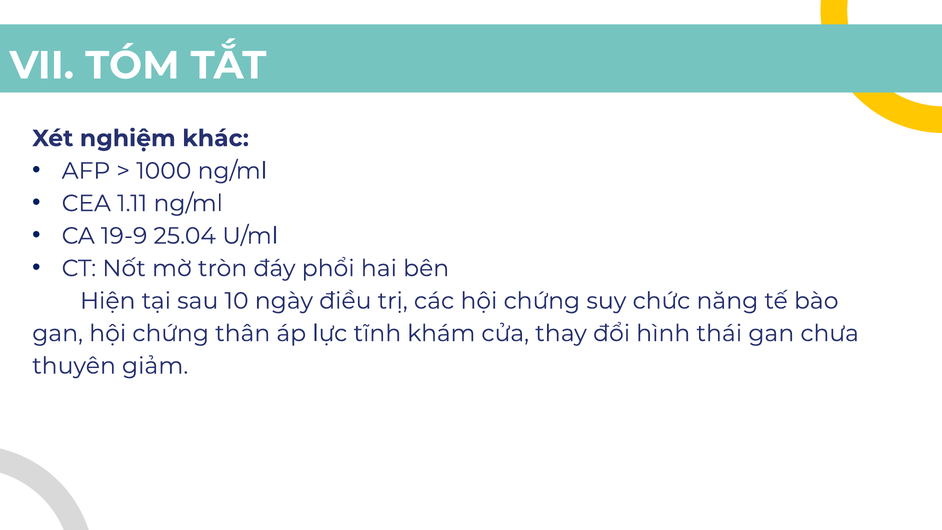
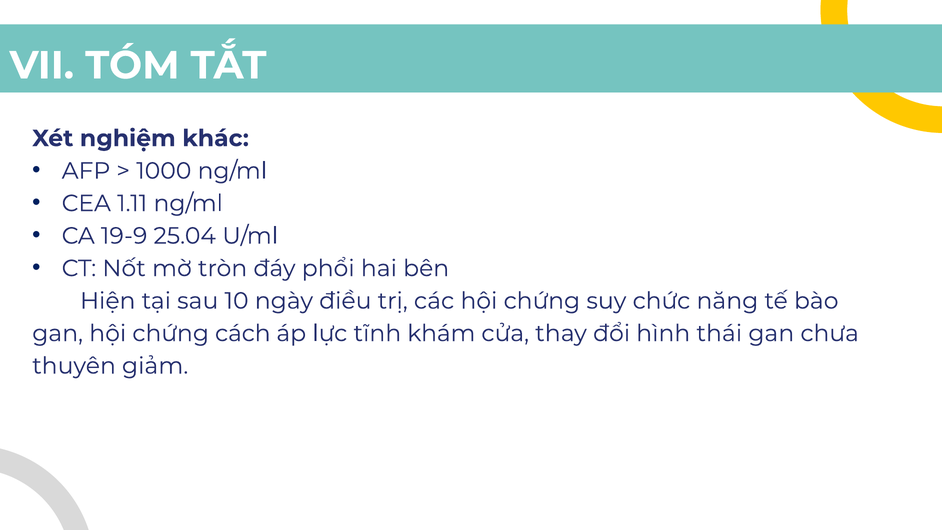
thân: thân -> cách
